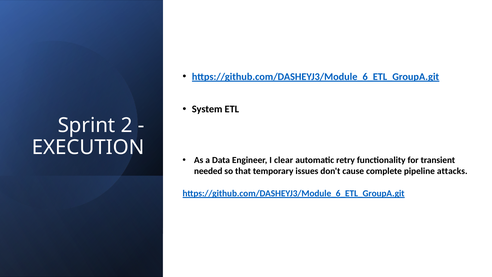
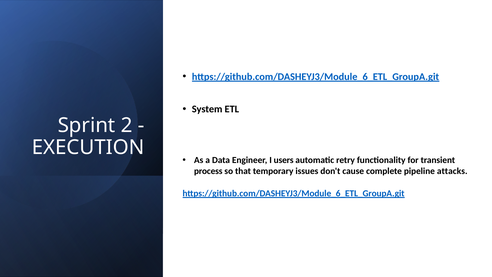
clear: clear -> users
needed: needed -> process
